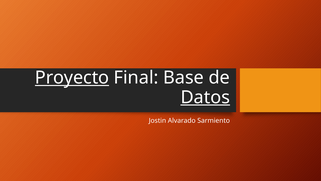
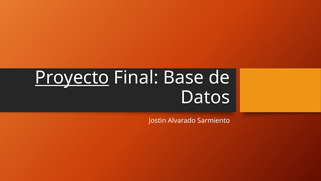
Datos underline: present -> none
